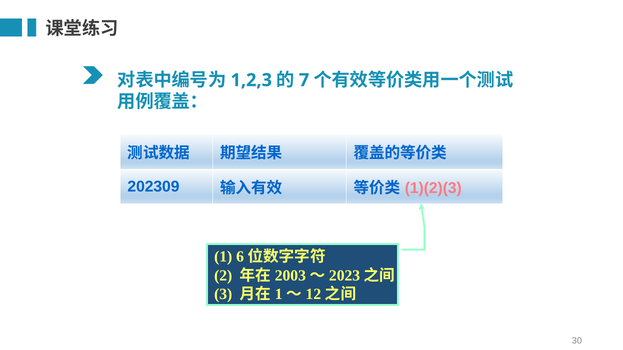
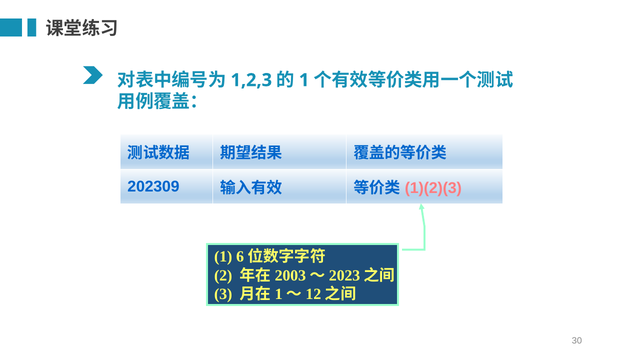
7 at (304, 80): 7 -> 1
